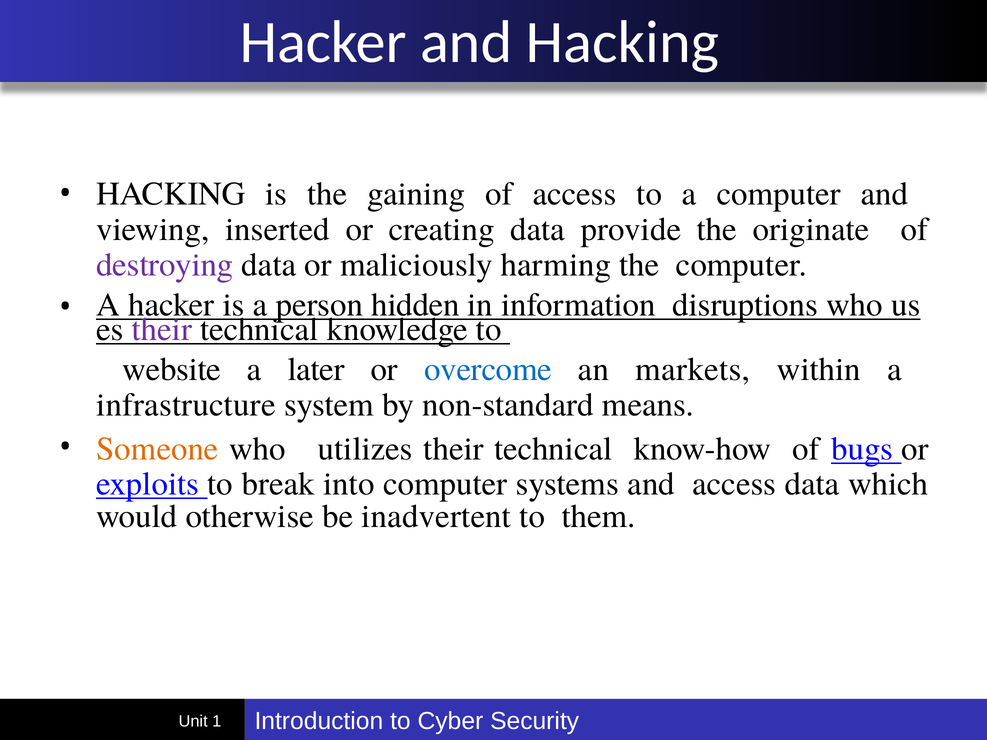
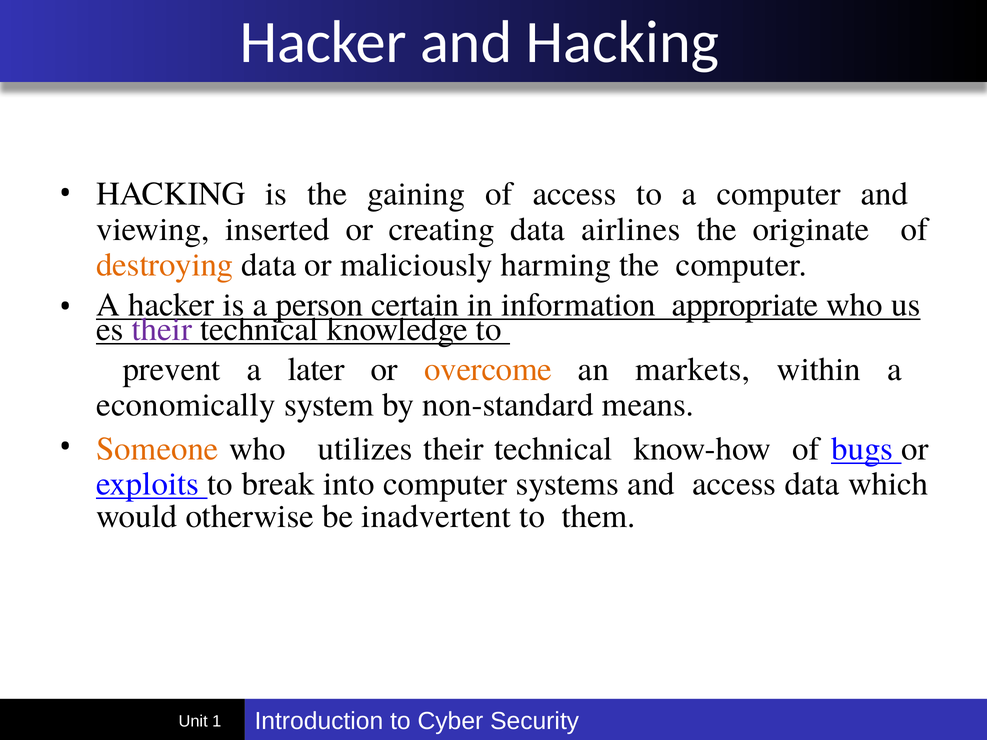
provide: provide -> airlines
destroying colour: purple -> orange
hidden: hidden -> certain
disruptions: disruptions -> appropriate
website: website -> prevent
overcome colour: blue -> orange
infrastructure: infrastructure -> economically
